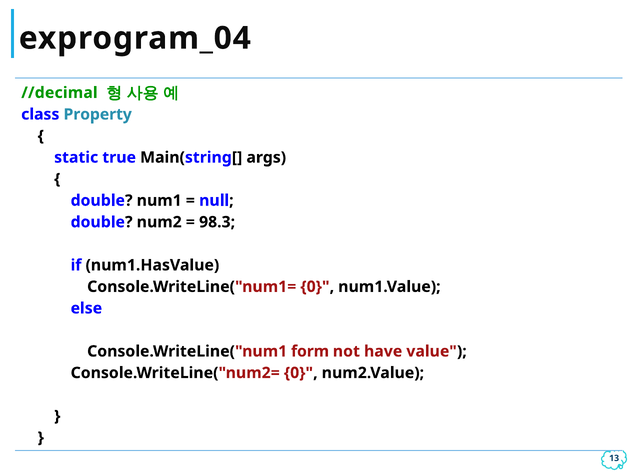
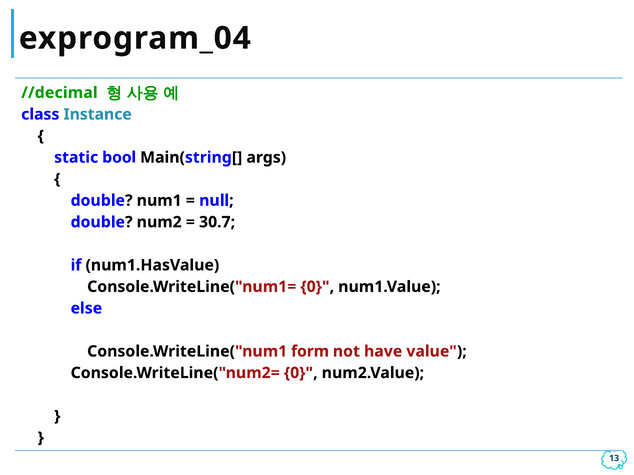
Property: Property -> Instance
true: true -> bool
98.3: 98.3 -> 30.7
